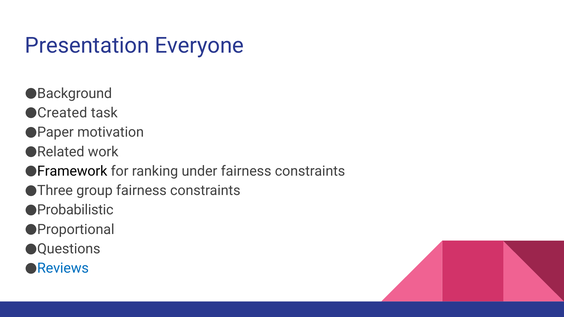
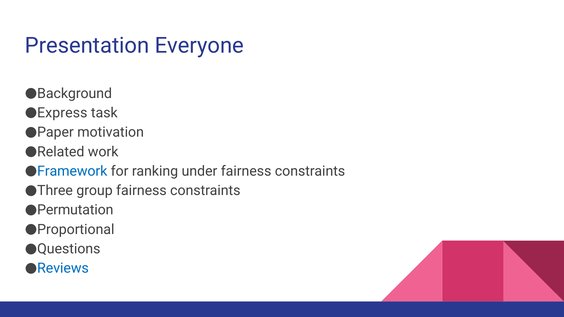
Created: Created -> Express
Framework colour: black -> blue
Probabilistic: Probabilistic -> Permutation
